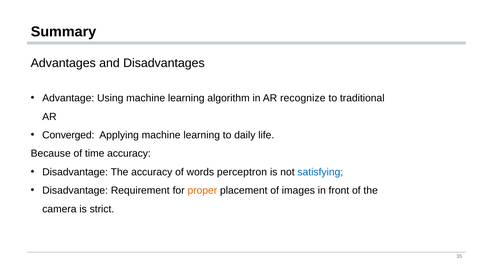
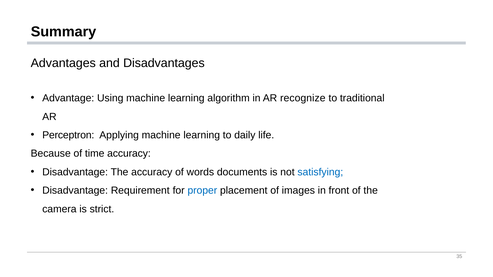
Converged: Converged -> Perceptron
perceptron: perceptron -> documents
proper colour: orange -> blue
